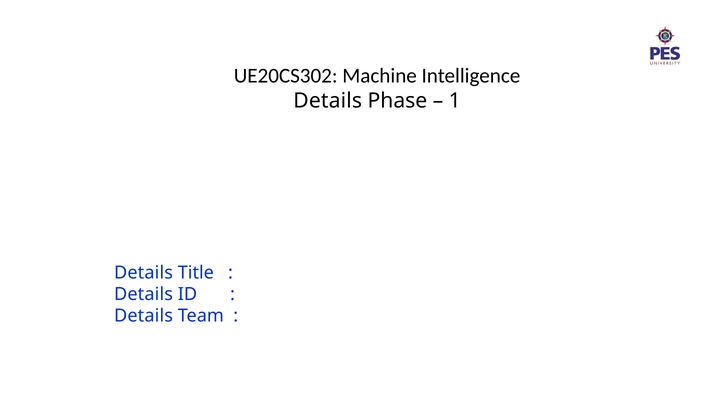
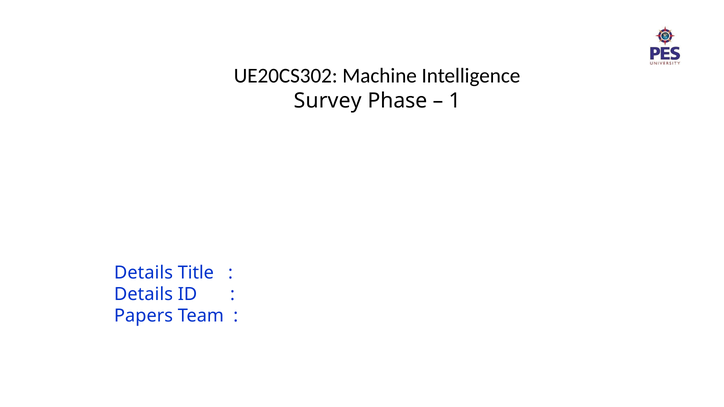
Details at (328, 101): Details -> Survey
Details at (144, 316): Details -> Papers
